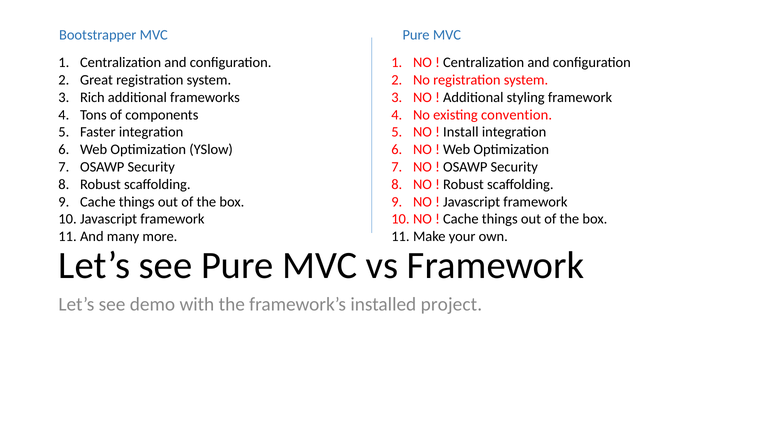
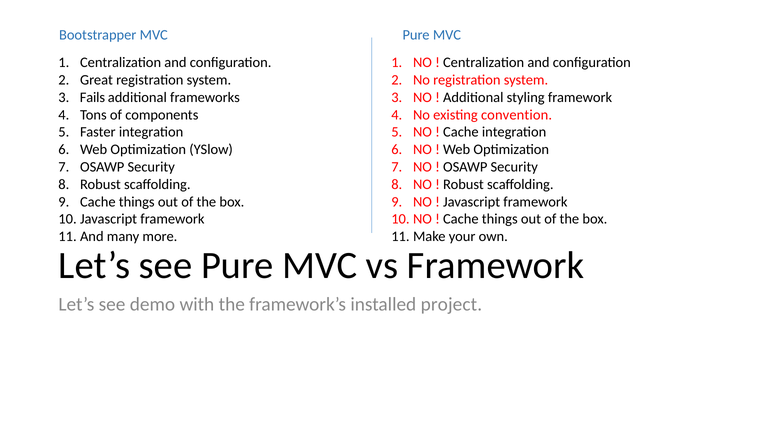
Rich: Rich -> Fails
Install at (461, 132): Install -> Cache
